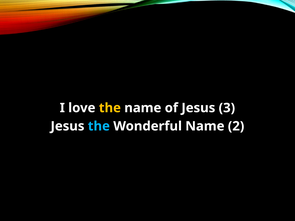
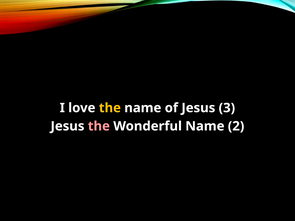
the at (99, 126) colour: light blue -> pink
